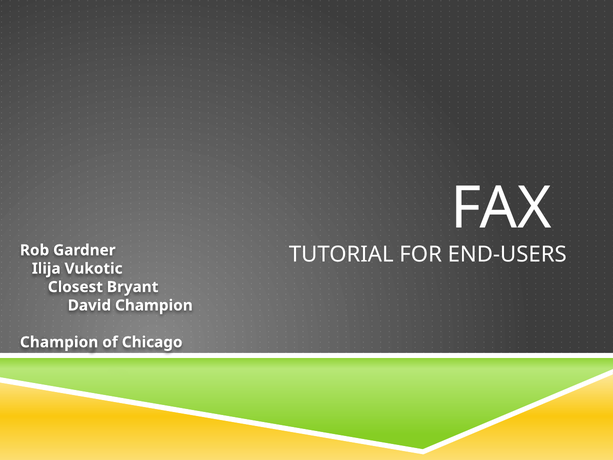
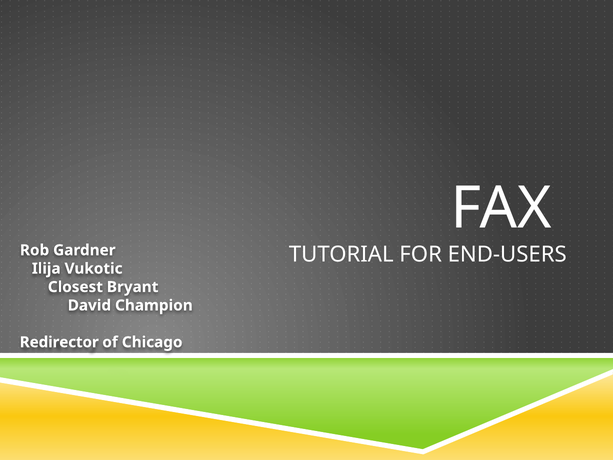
Champion at (59, 342): Champion -> Redirector
